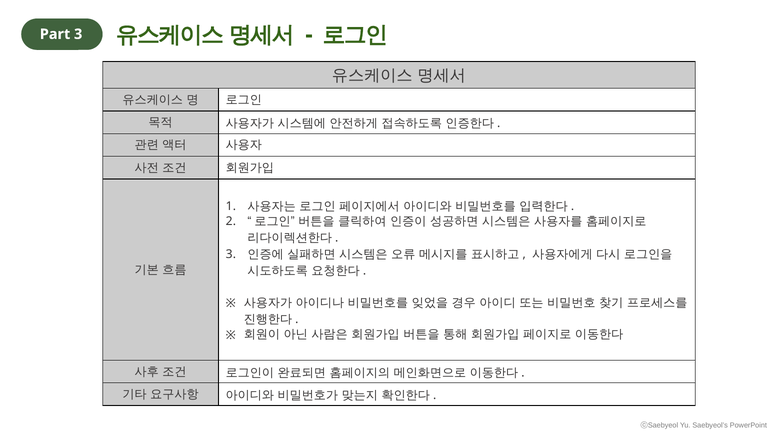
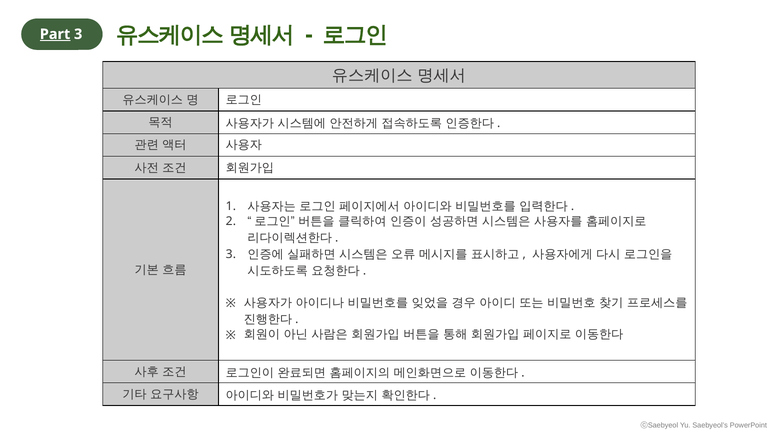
Part underline: none -> present
